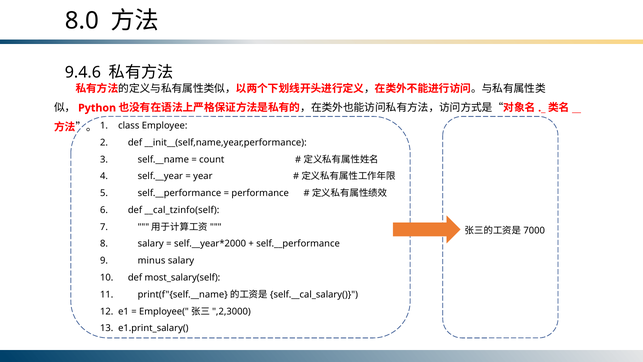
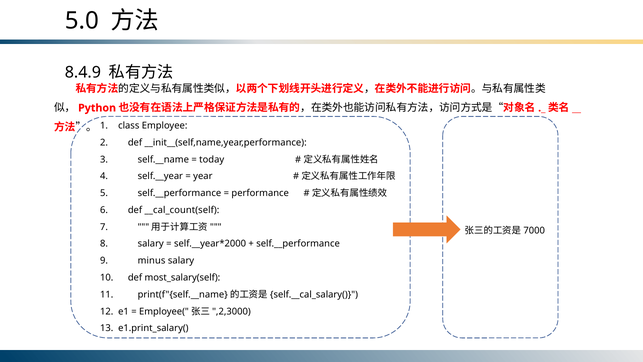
8.0: 8.0 -> 5.0
9.4.6: 9.4.6 -> 8.4.9
count: count -> today
__cal_tzinfo(self: __cal_tzinfo(self -> __cal_count(self
